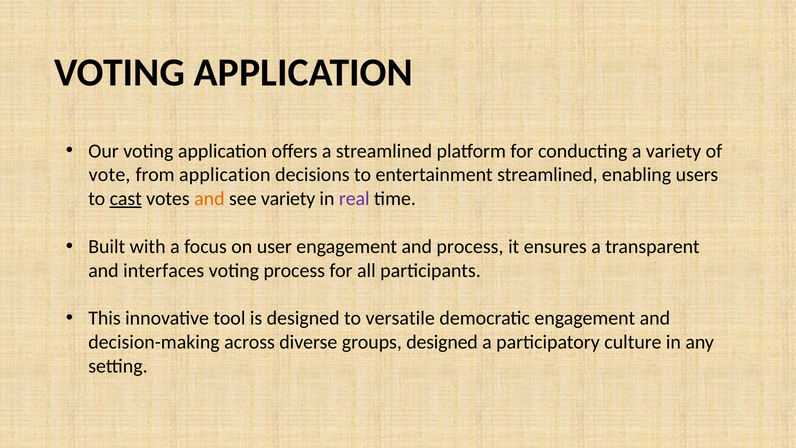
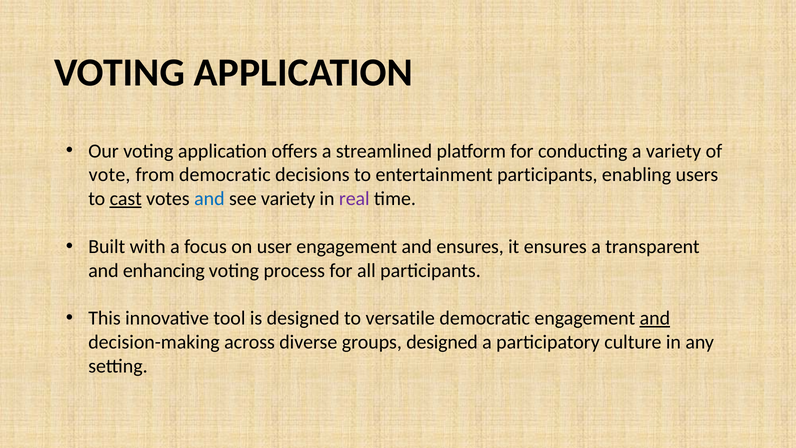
from application: application -> democratic
entertainment streamlined: streamlined -> participants
and at (209, 199) colour: orange -> blue
and process: process -> ensures
interfaces: interfaces -> enhancing
and at (655, 318) underline: none -> present
